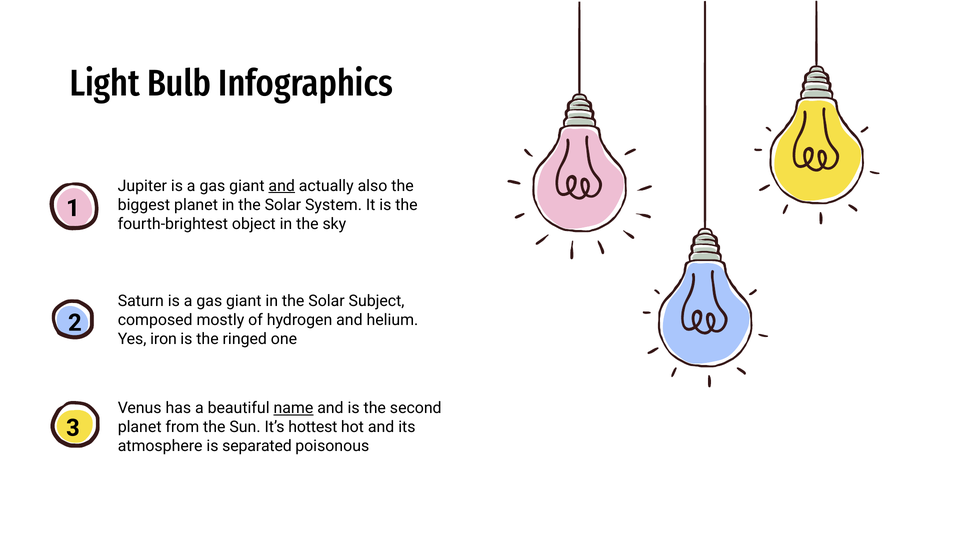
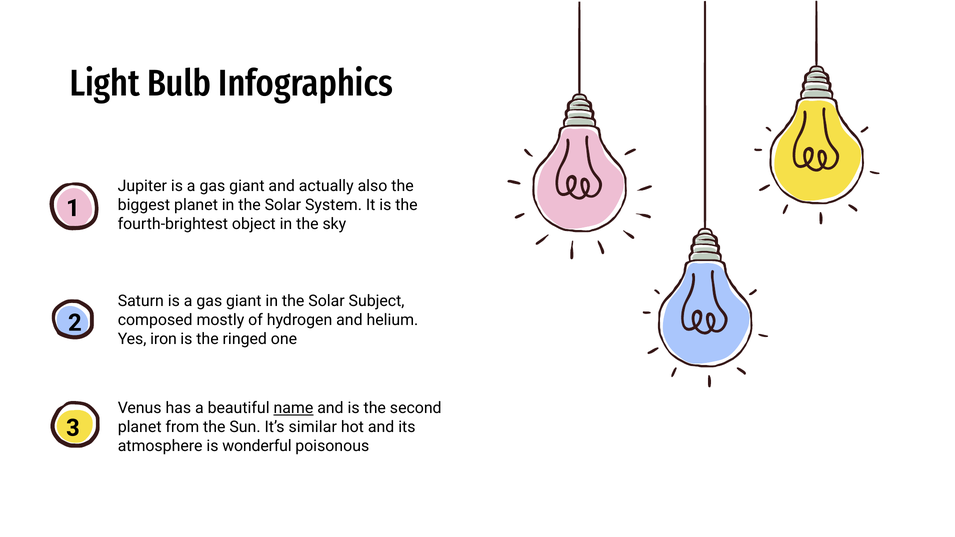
and at (282, 186) underline: present -> none
hottest: hottest -> similar
separated: separated -> wonderful
